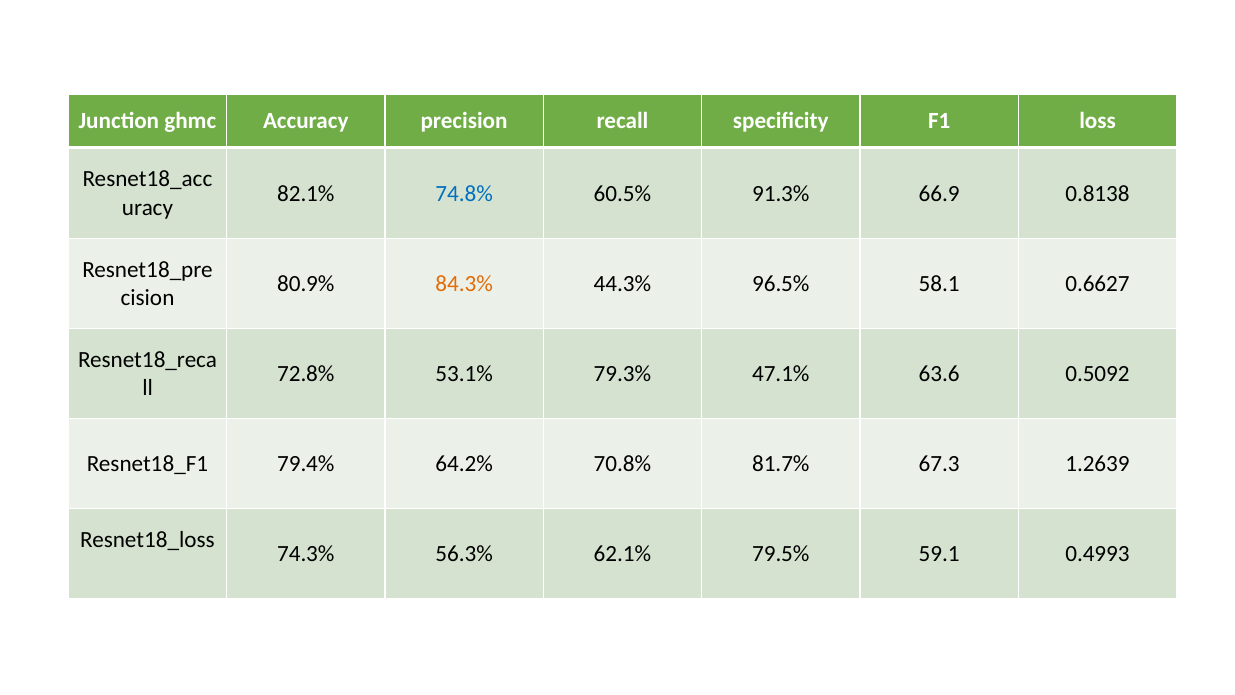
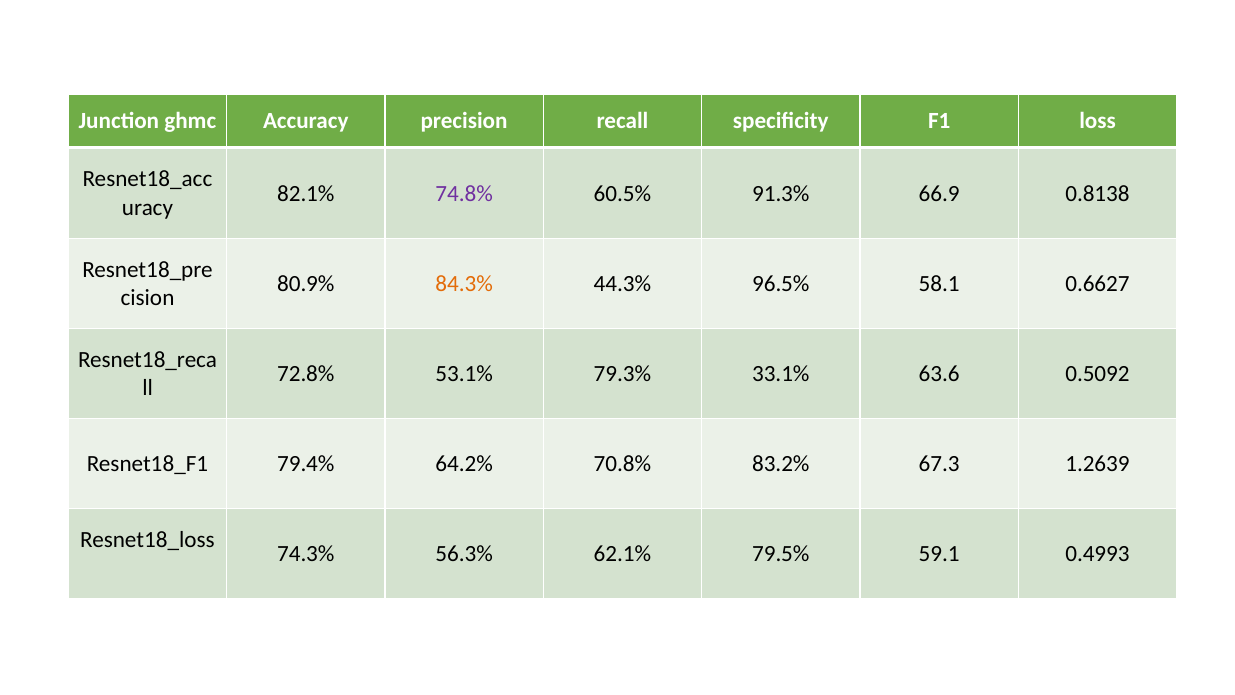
74.8% colour: blue -> purple
47.1%: 47.1% -> 33.1%
81.7%: 81.7% -> 83.2%
